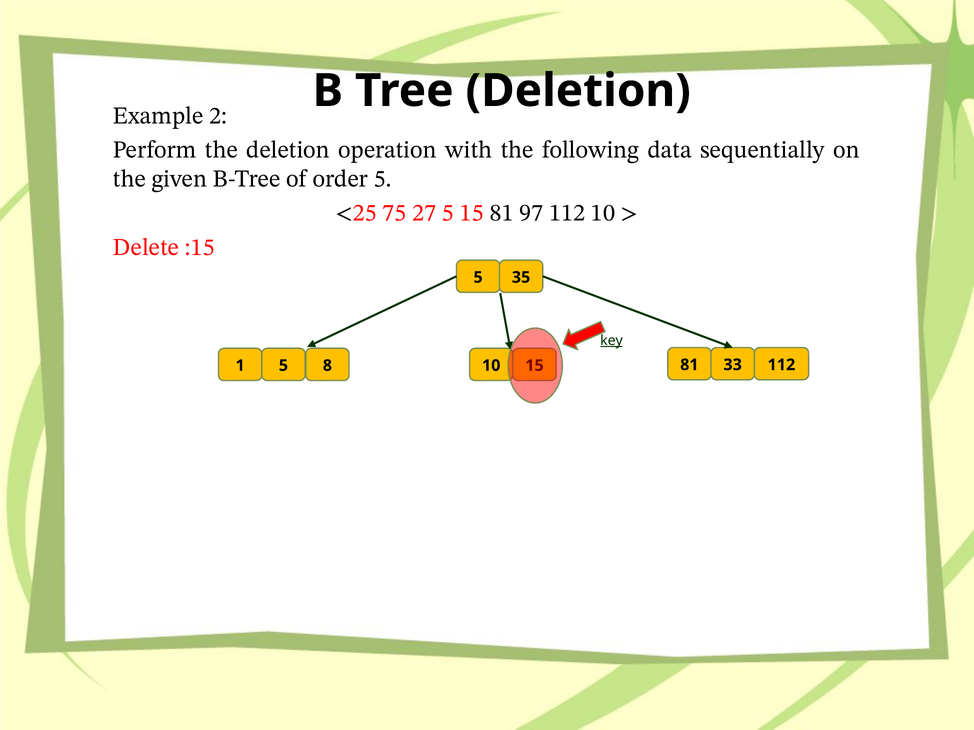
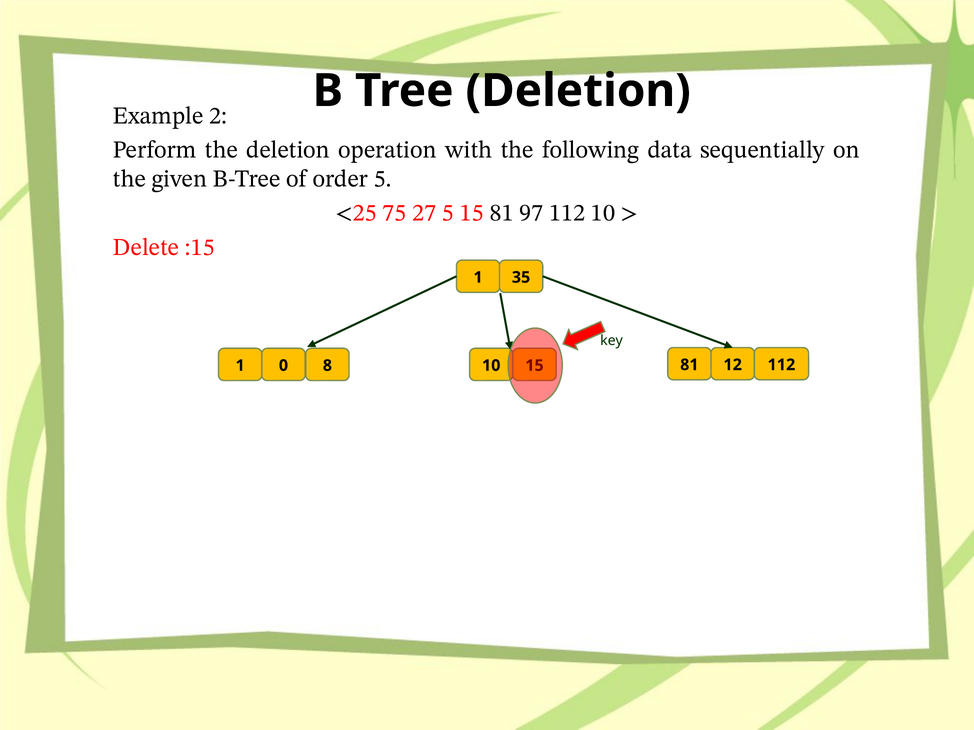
:15 5: 5 -> 1
key underline: present -> none
1 5: 5 -> 0
33: 33 -> 12
